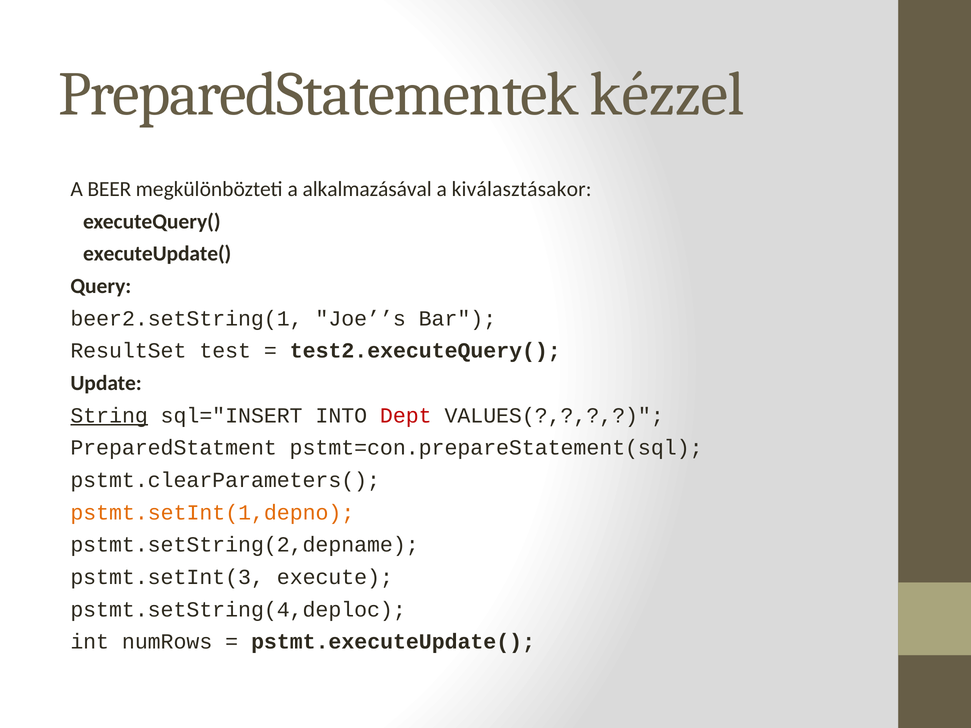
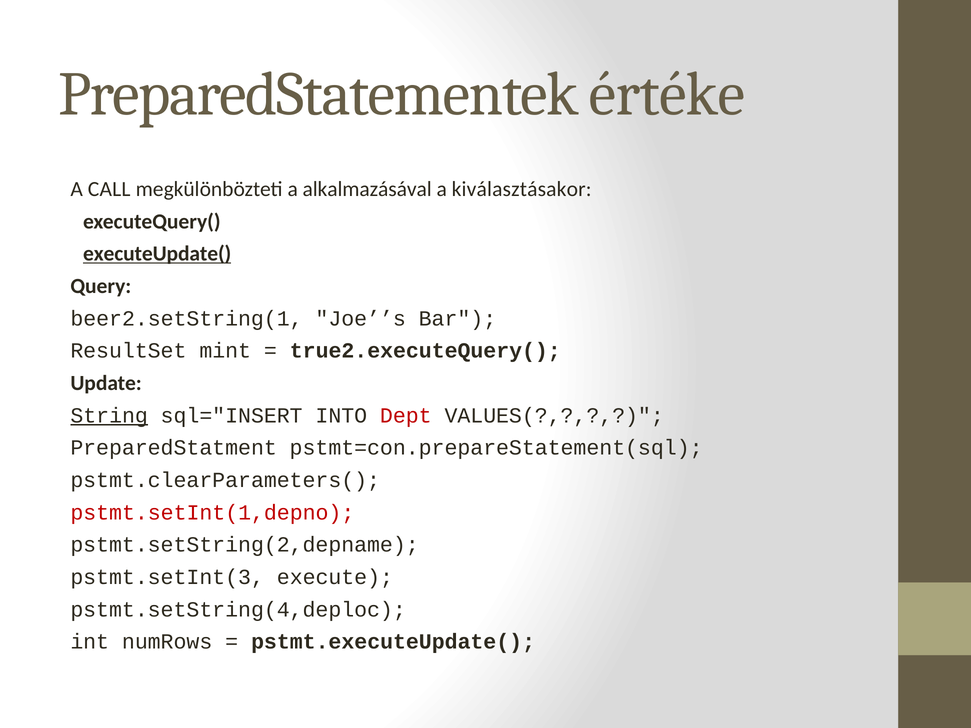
kézzel: kézzel -> értéke
BEER: BEER -> CALL
executeUpdate( underline: none -> present
test: test -> mint
test2.executeQuery(: test2.executeQuery( -> true2.executeQuery(
pstmt.setInt(1,depno colour: orange -> red
